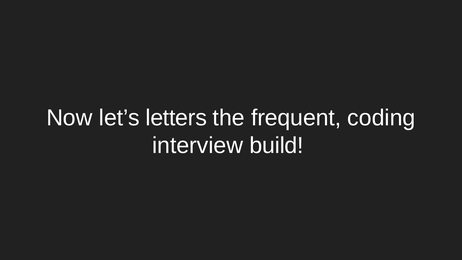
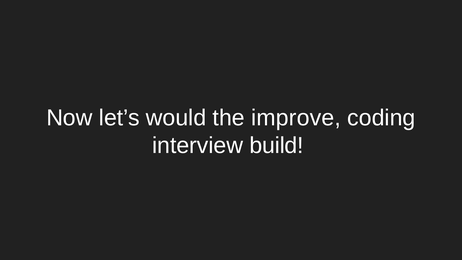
letters: letters -> would
frequent: frequent -> improve
